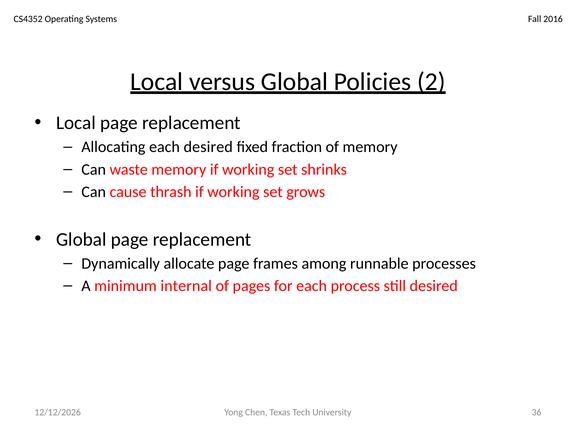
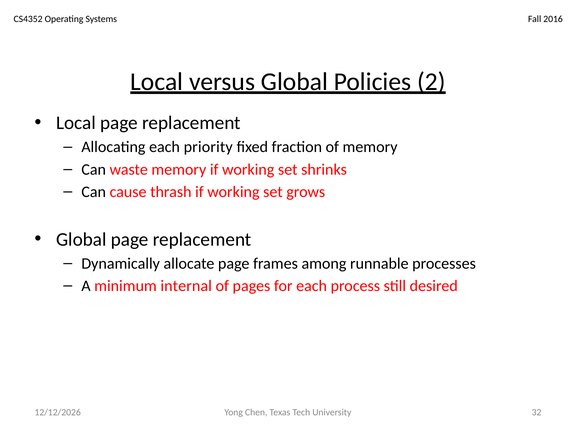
each desired: desired -> priority
36: 36 -> 32
